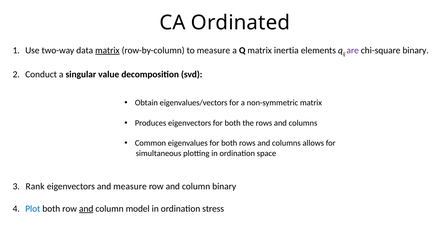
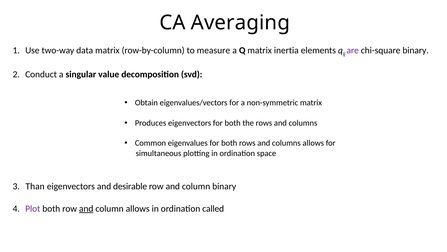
Ordinated: Ordinated -> Averaging
matrix at (107, 50) underline: present -> none
Rank: Rank -> Than
and measure: measure -> desirable
Plot colour: blue -> purple
column model: model -> allows
stress: stress -> called
